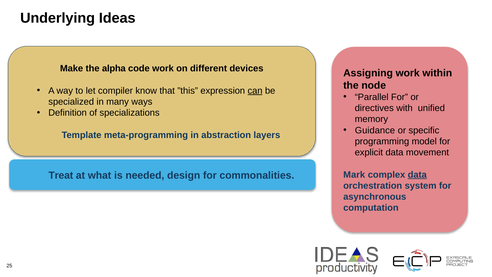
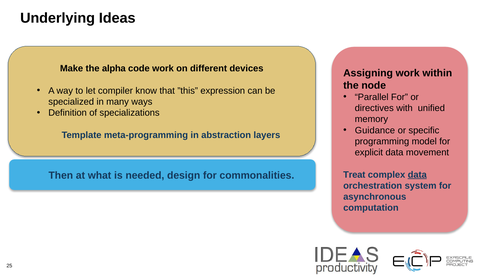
can underline: present -> none
Mark: Mark -> Treat
Treat: Treat -> Then
